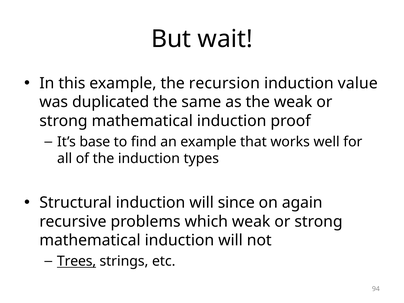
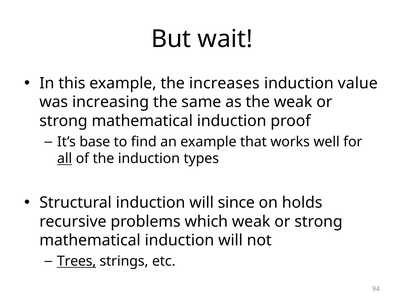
recursion: recursion -> increases
duplicated: duplicated -> increasing
all underline: none -> present
again: again -> holds
